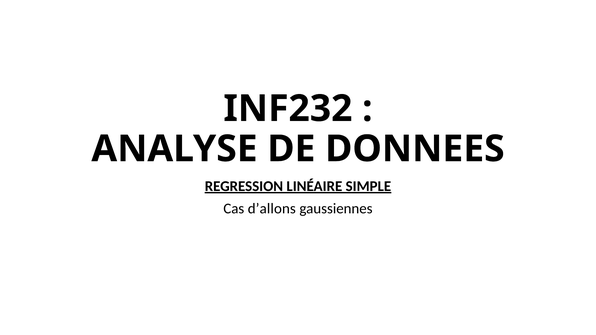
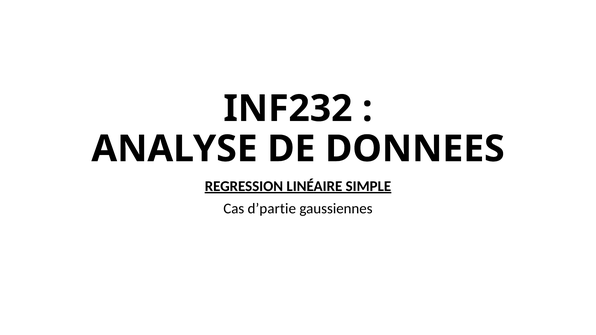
d’allons: d’allons -> d’partie
